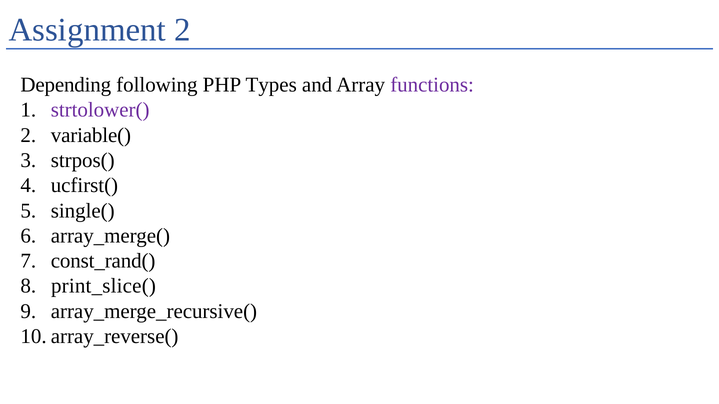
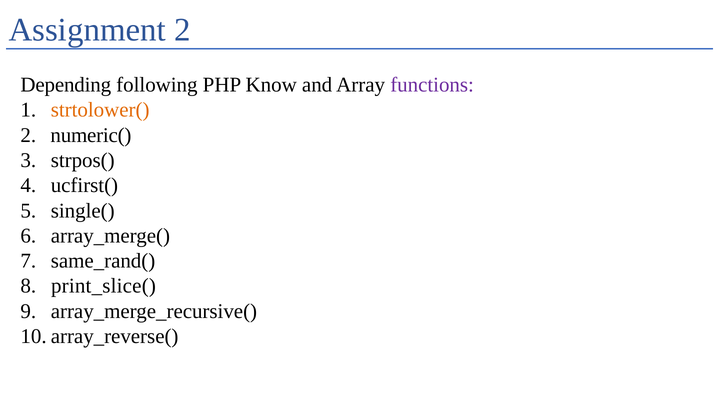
Types: Types -> Know
strtolower( colour: purple -> orange
variable(: variable( -> numeric(
const_rand(: const_rand( -> same_rand(
